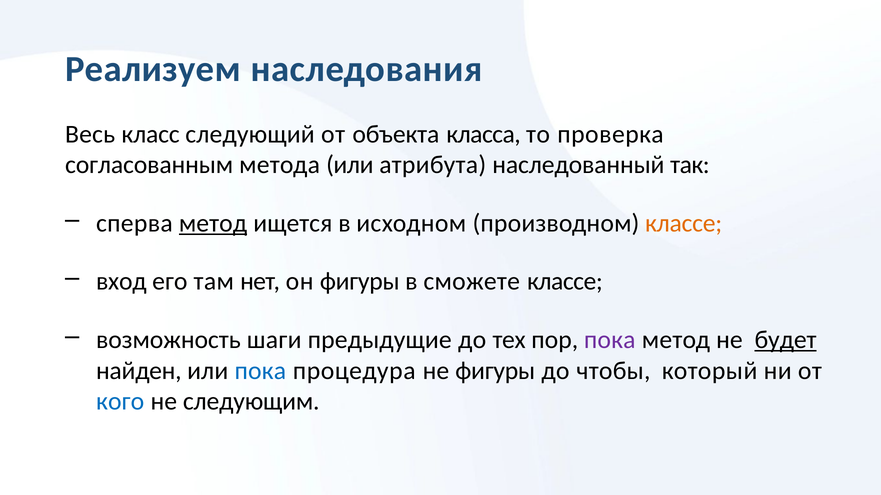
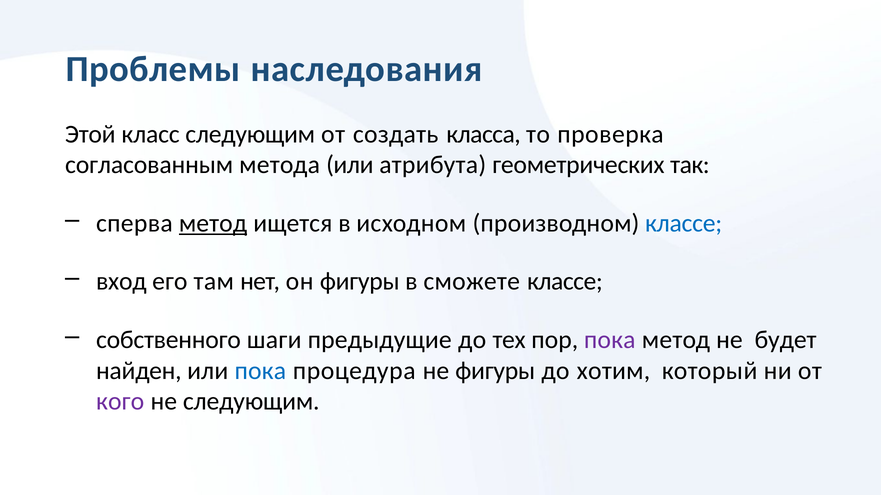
Реализуем: Реализуем -> Проблемы
Весь: Весь -> Этой
класс следующий: следующий -> следующим
объекта: объекта -> создать
наследованный: наследованный -> геометрических
классе at (684, 223) colour: orange -> blue
возможность: возможность -> собственного
будет underline: present -> none
чтобы: чтобы -> хотим
кого colour: blue -> purple
